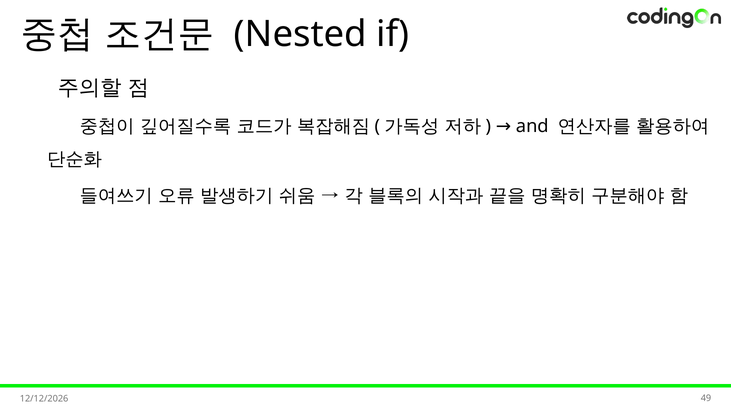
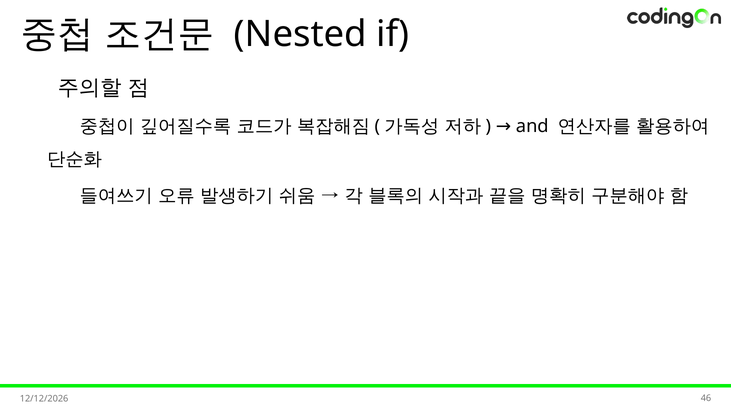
49: 49 -> 46
